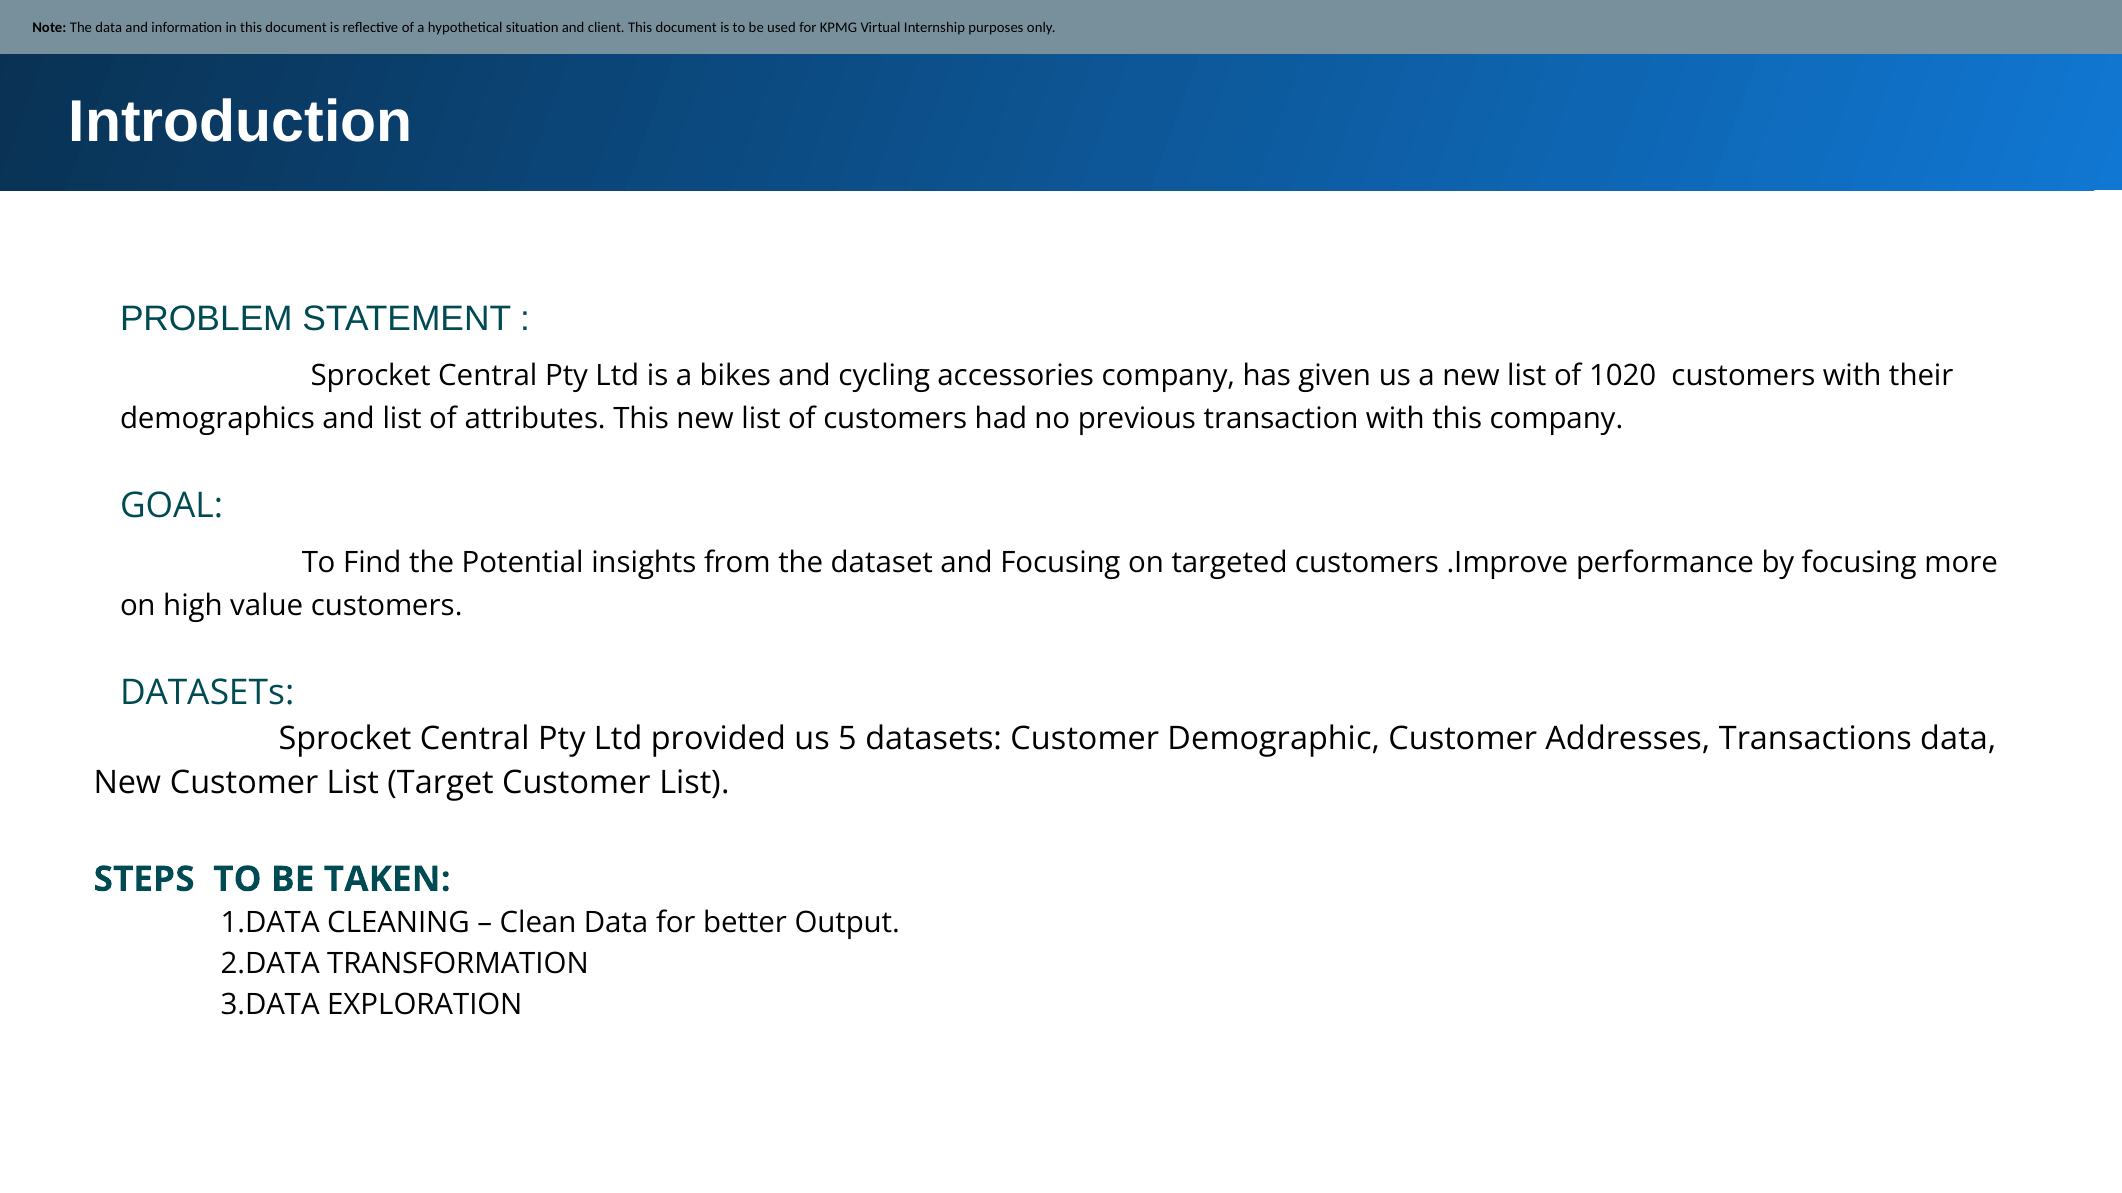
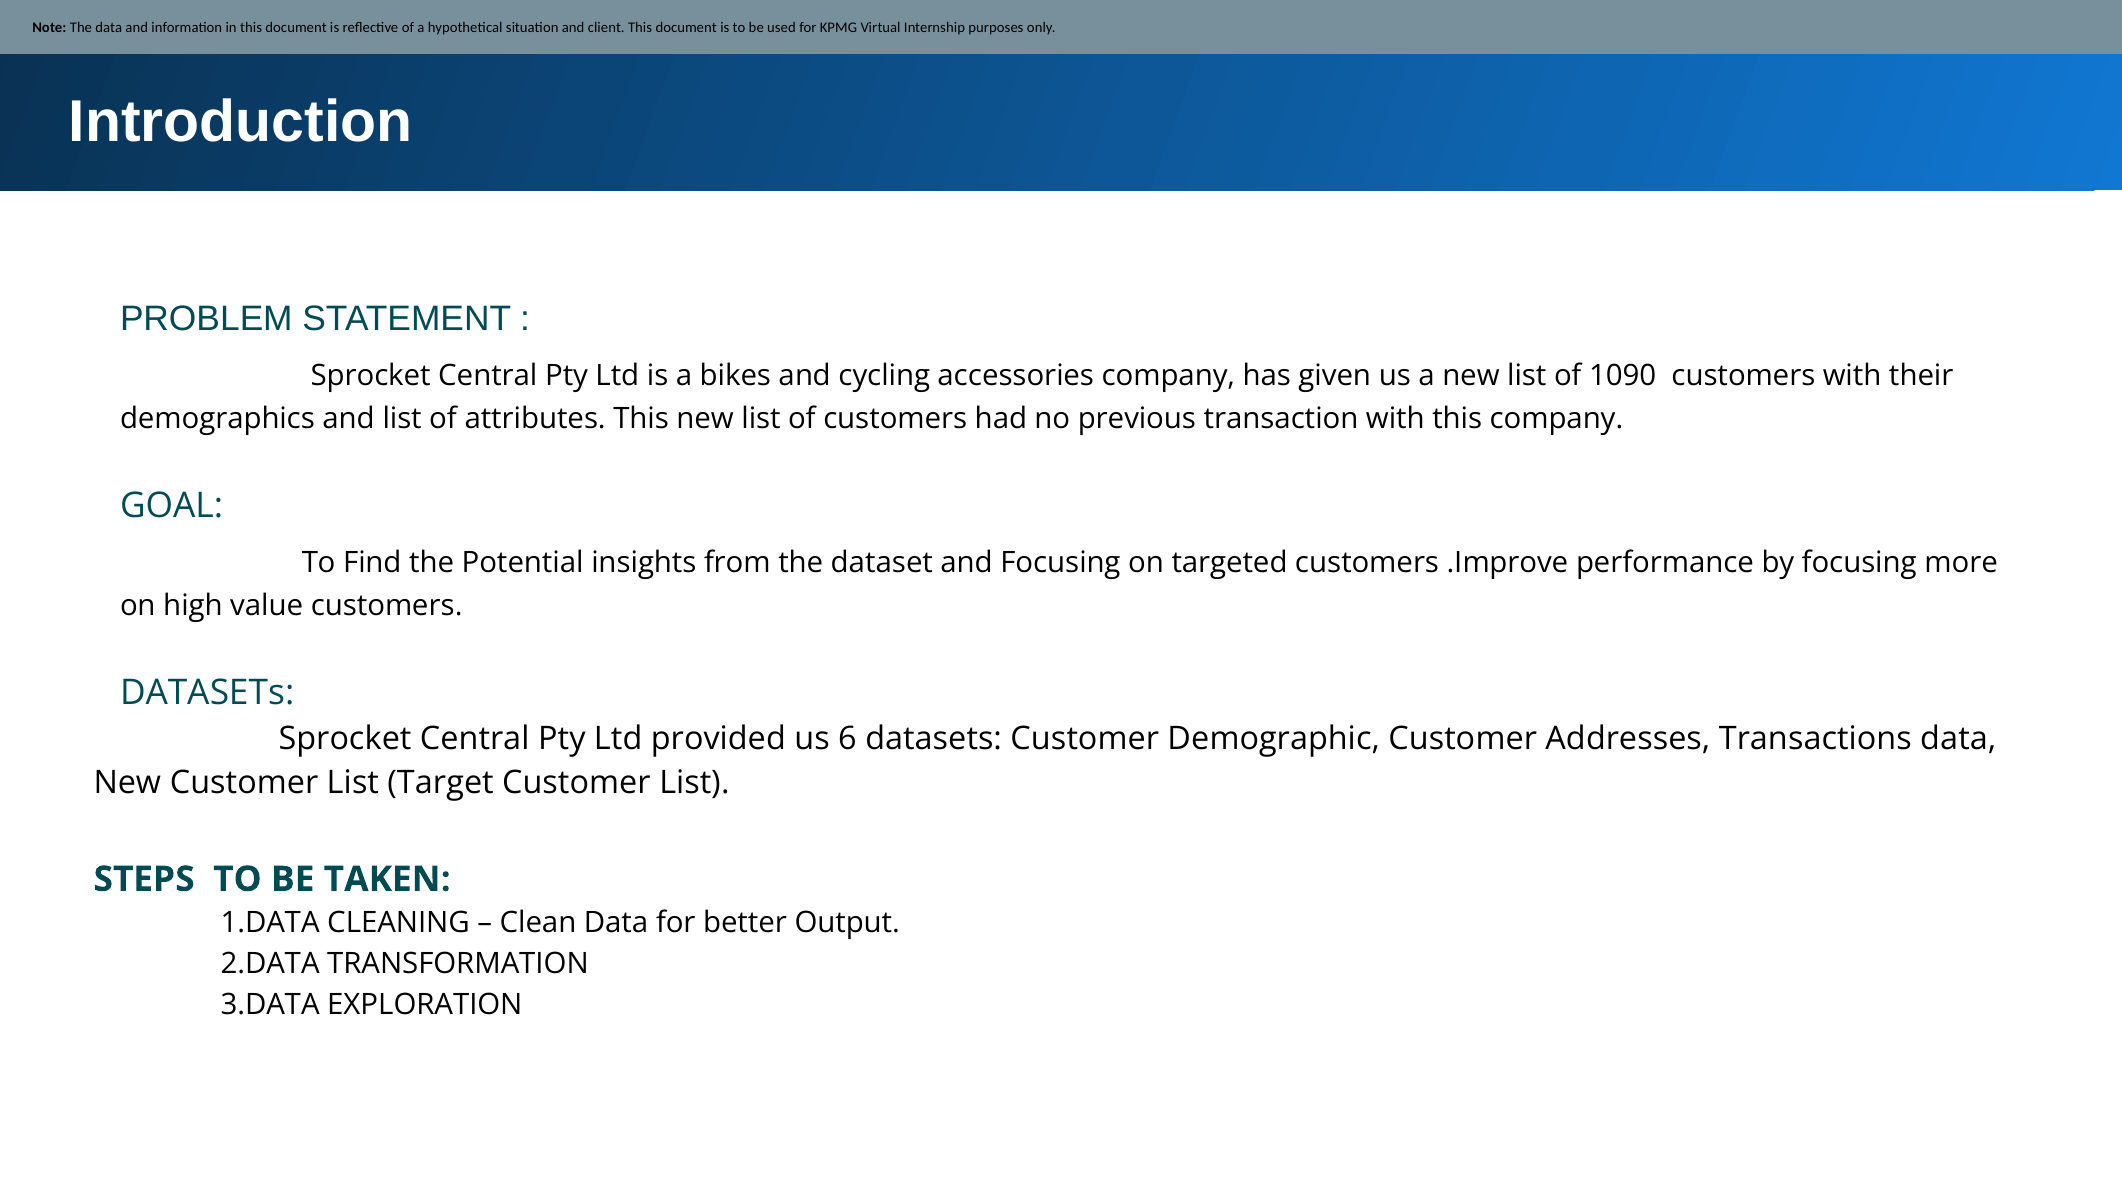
1020: 1020 -> 1090
5: 5 -> 6
